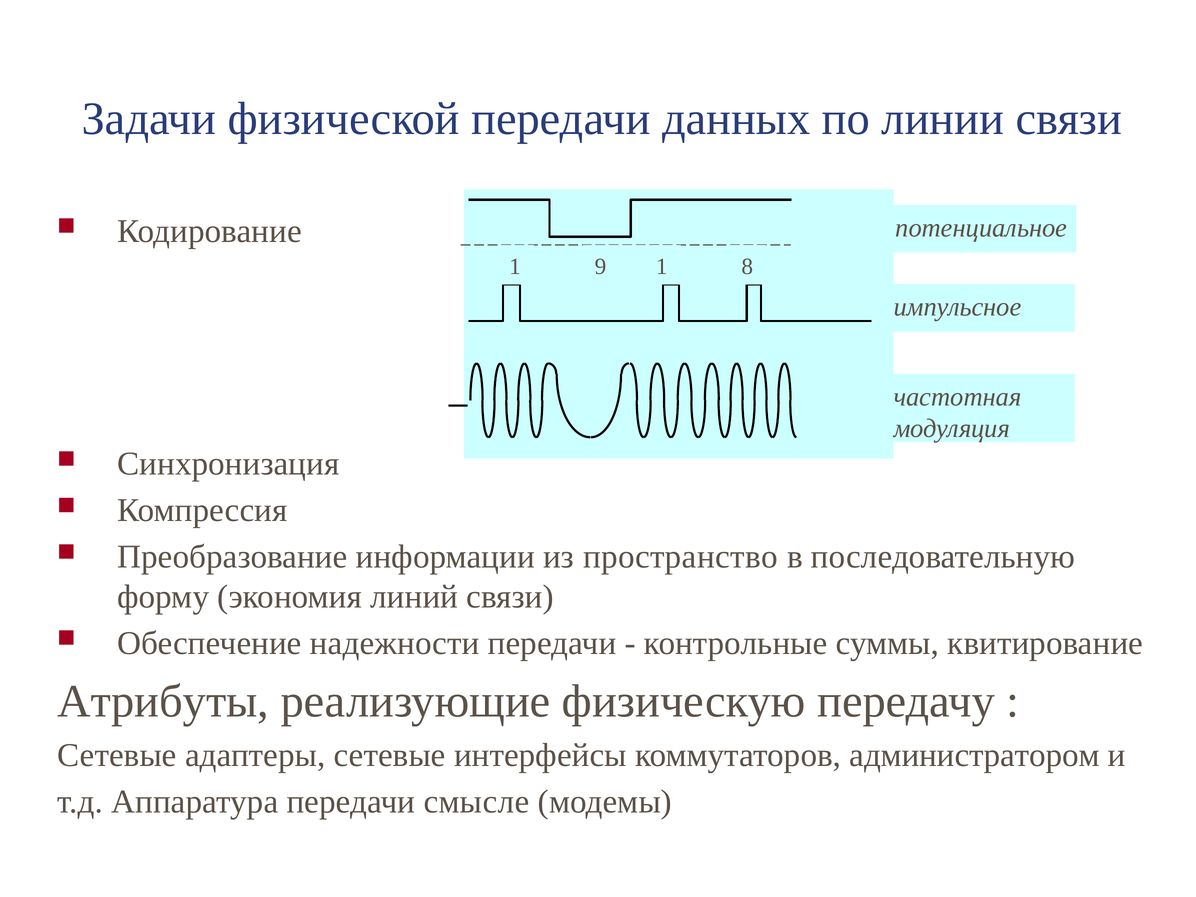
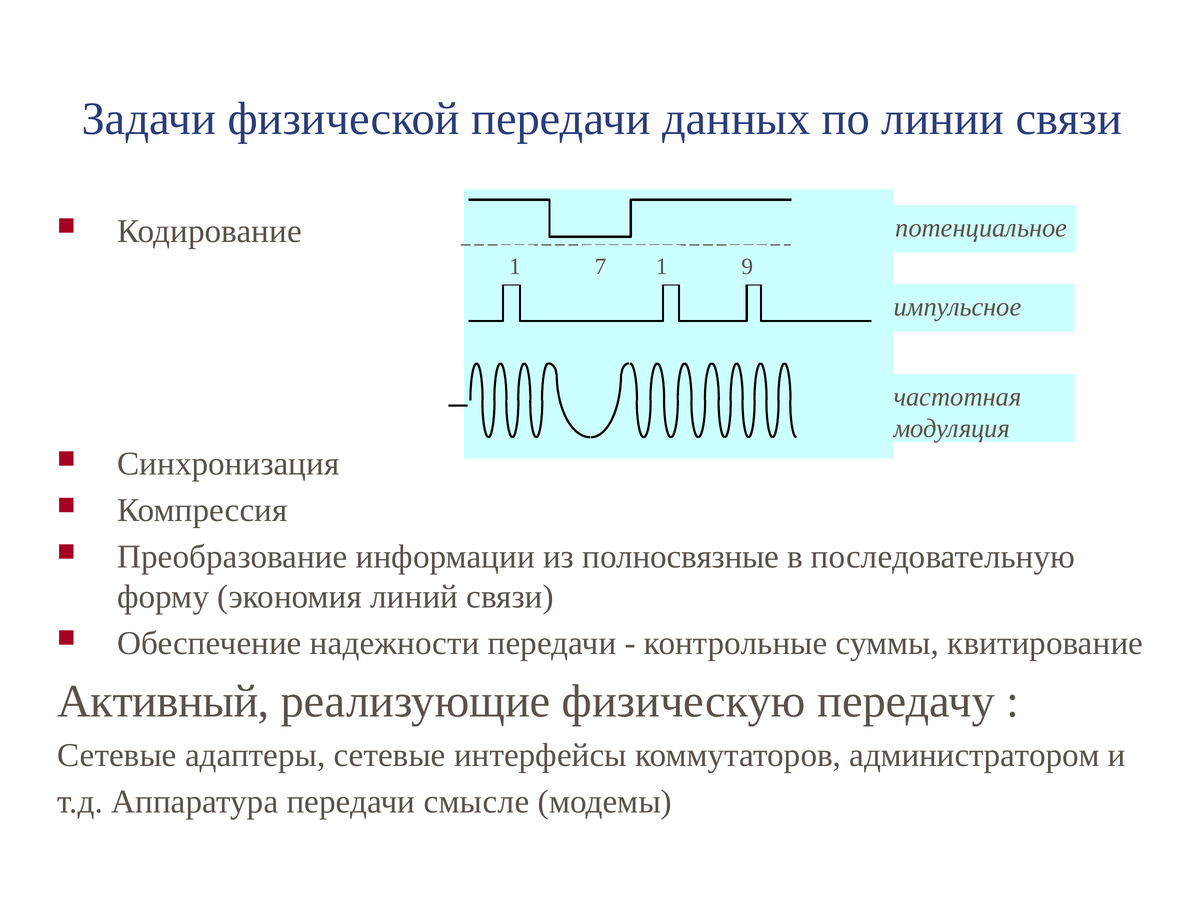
9: 9 -> 7
8: 8 -> 9
пространство: пространство -> полносвязные
Атрибуты: Атрибуты -> Активный
